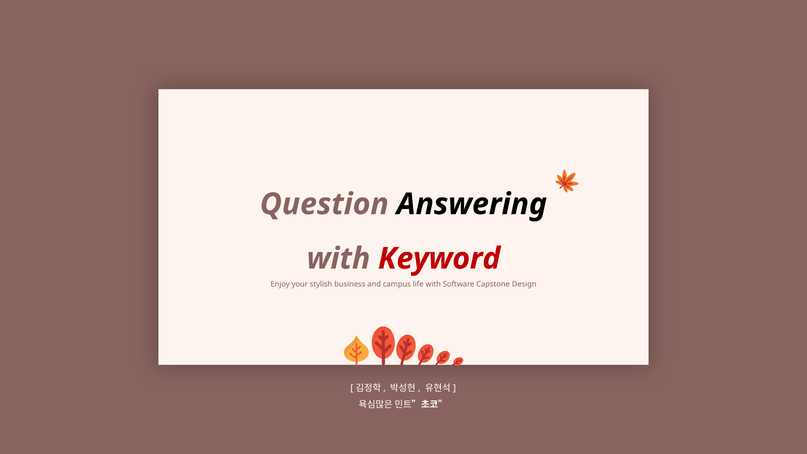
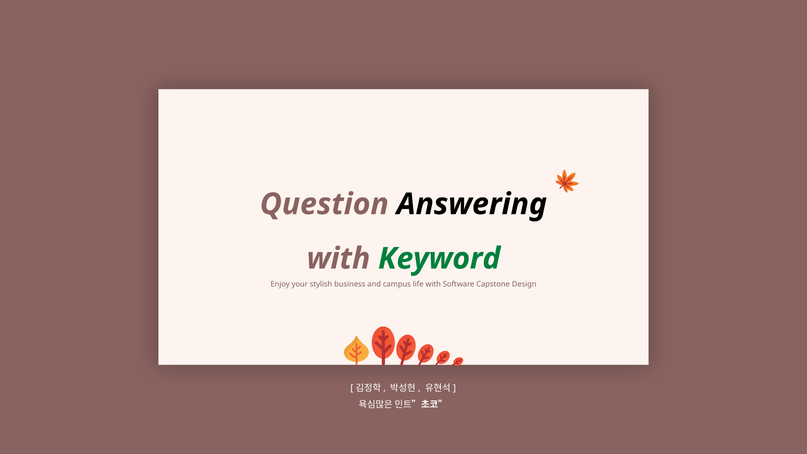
Keyword colour: red -> green
